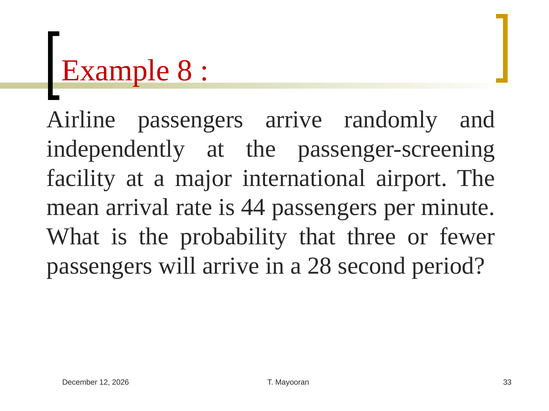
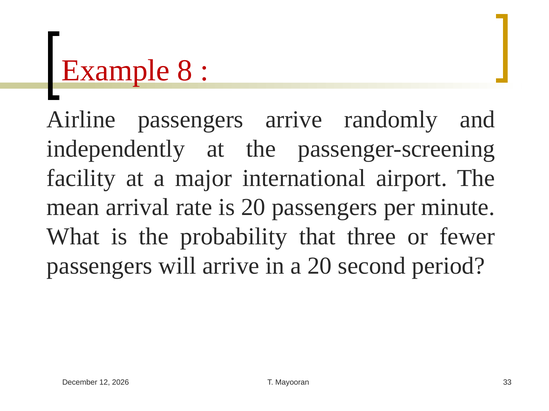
is 44: 44 -> 20
a 28: 28 -> 20
